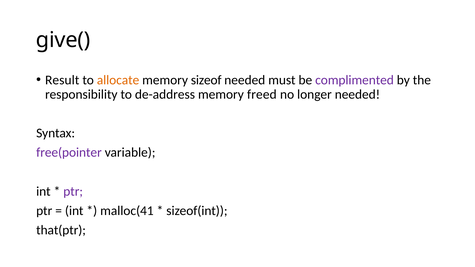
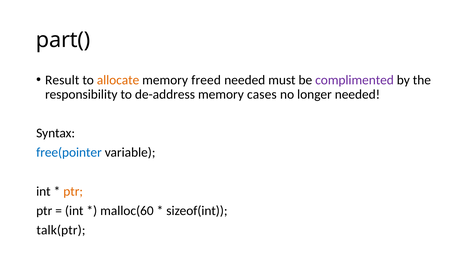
give(: give( -> part(
sizeof: sizeof -> freed
freed: freed -> cases
free(pointer colour: purple -> blue
ptr at (73, 191) colour: purple -> orange
malloc(41: malloc(41 -> malloc(60
that(ptr: that(ptr -> talk(ptr
